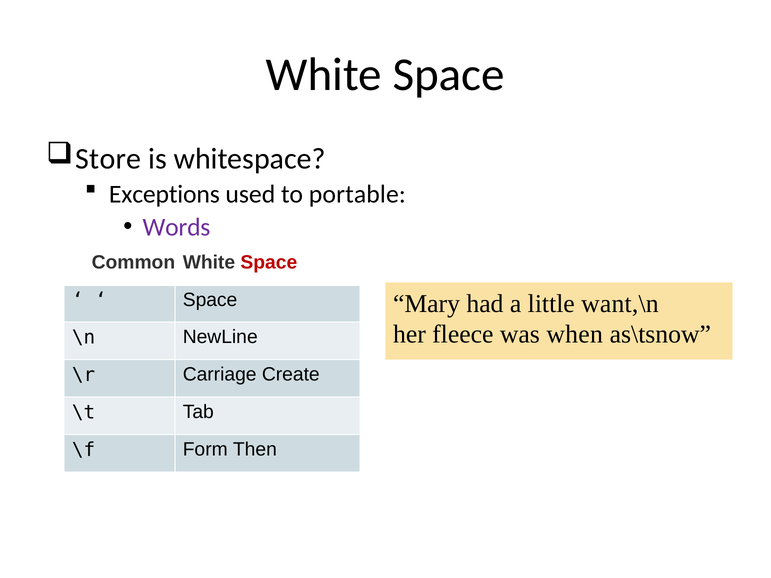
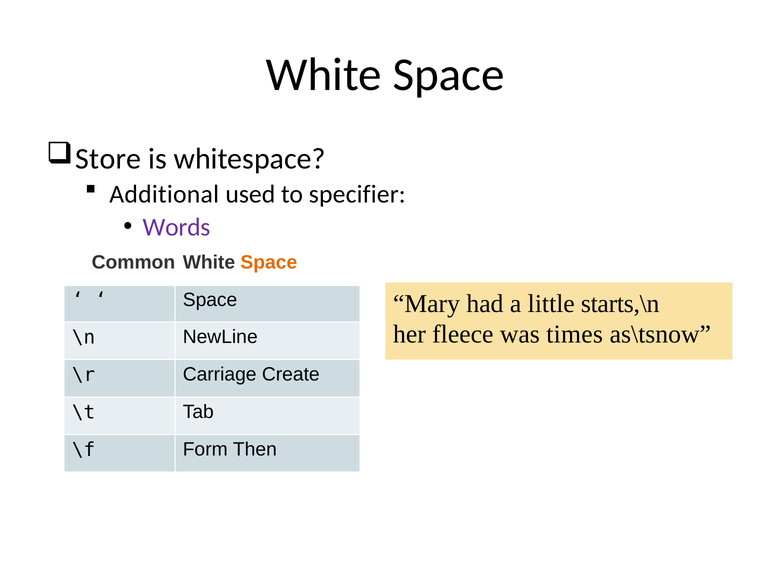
Exceptions: Exceptions -> Additional
portable: portable -> specifier
Space at (269, 262) colour: red -> orange
want,\n: want,\n -> starts,\n
when: when -> times
